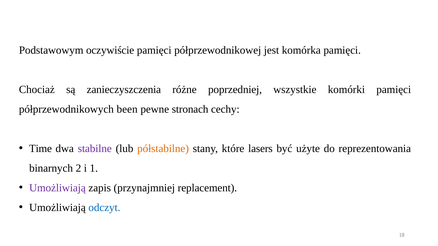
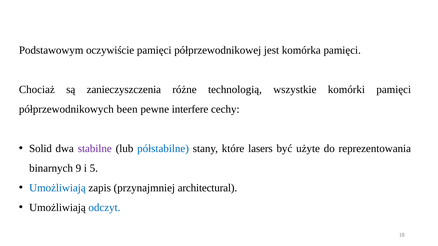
poprzedniej: poprzedniej -> technologią
stronach: stronach -> interfere
Time: Time -> Solid
półstabilne colour: orange -> blue
2: 2 -> 9
1: 1 -> 5
Umożliwiają at (57, 188) colour: purple -> blue
replacement: replacement -> architectural
